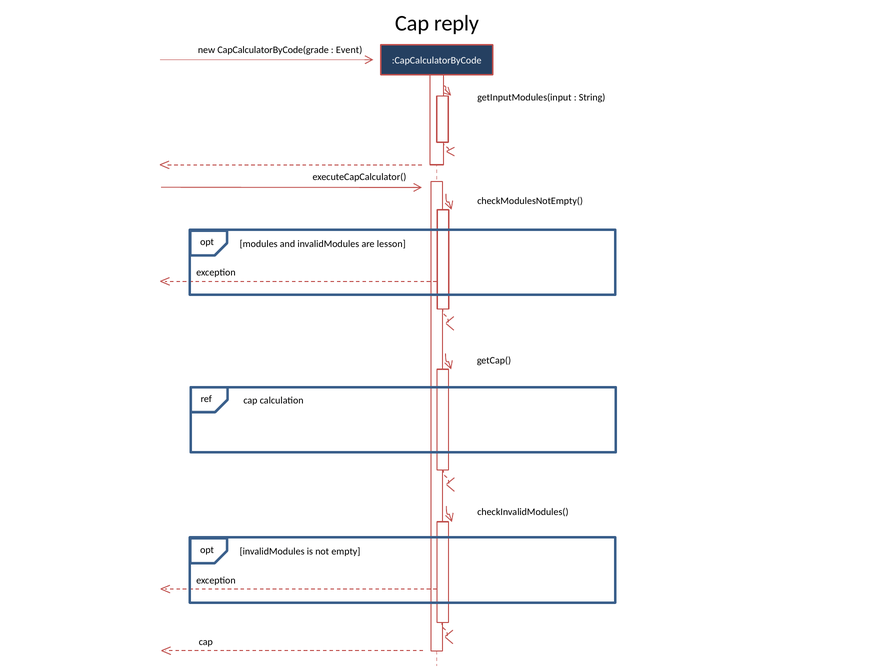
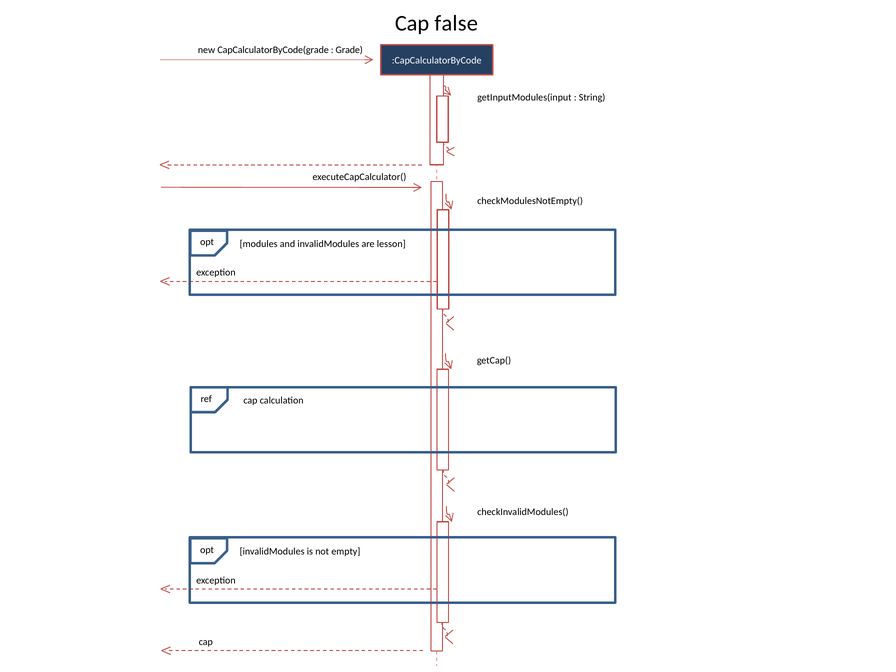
reply: reply -> false
Event: Event -> Grade
